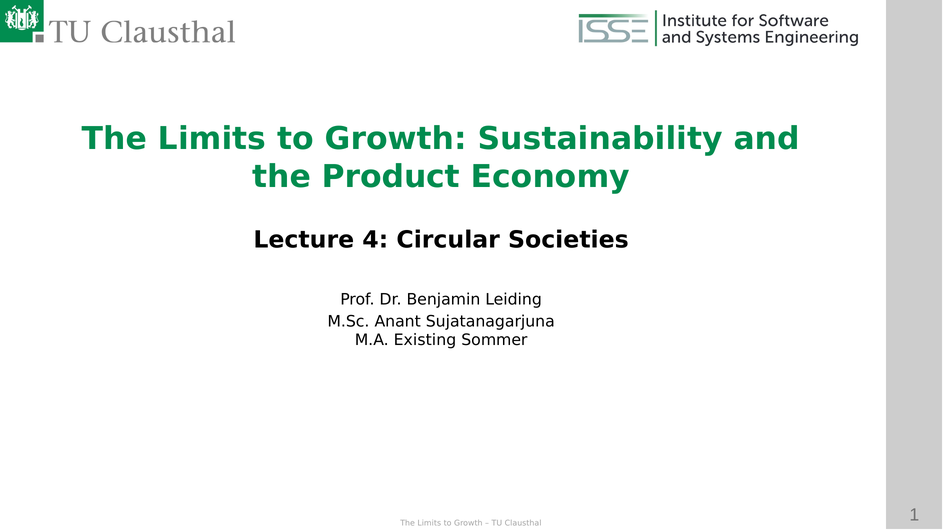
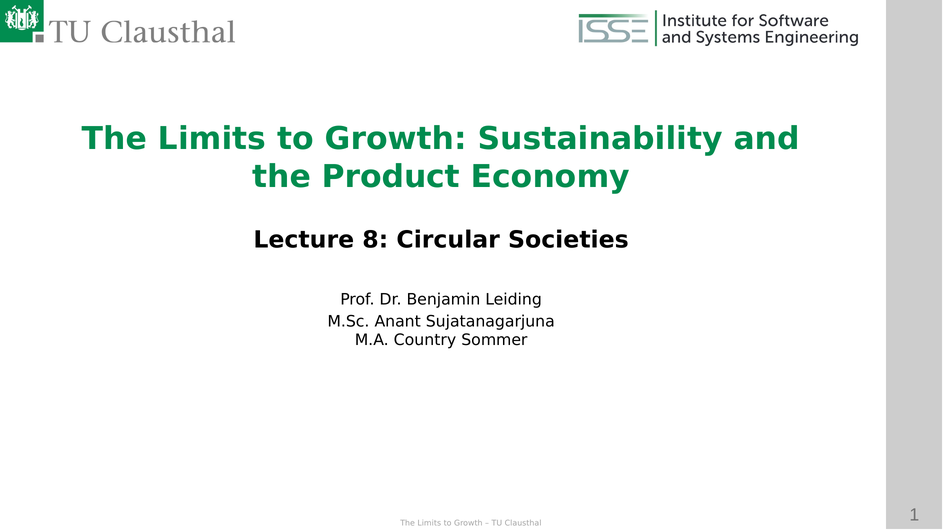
4: 4 -> 8
Existing: Existing -> Country
